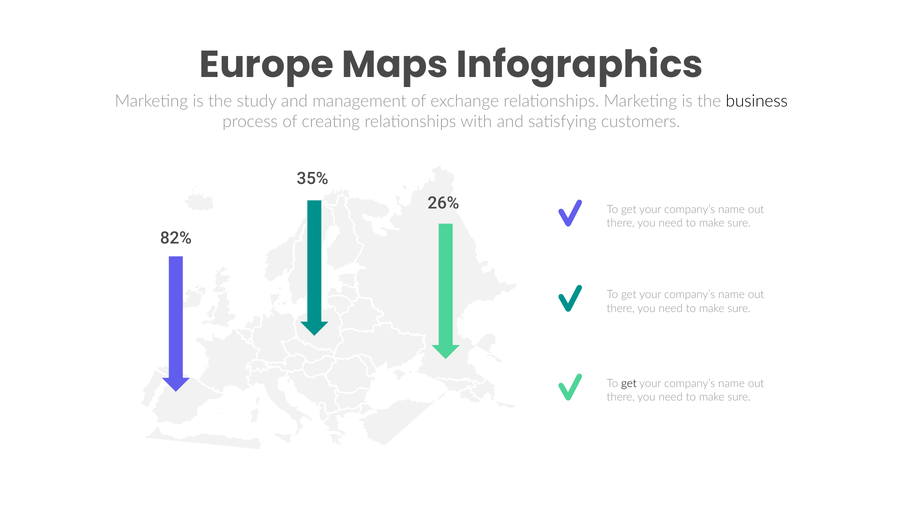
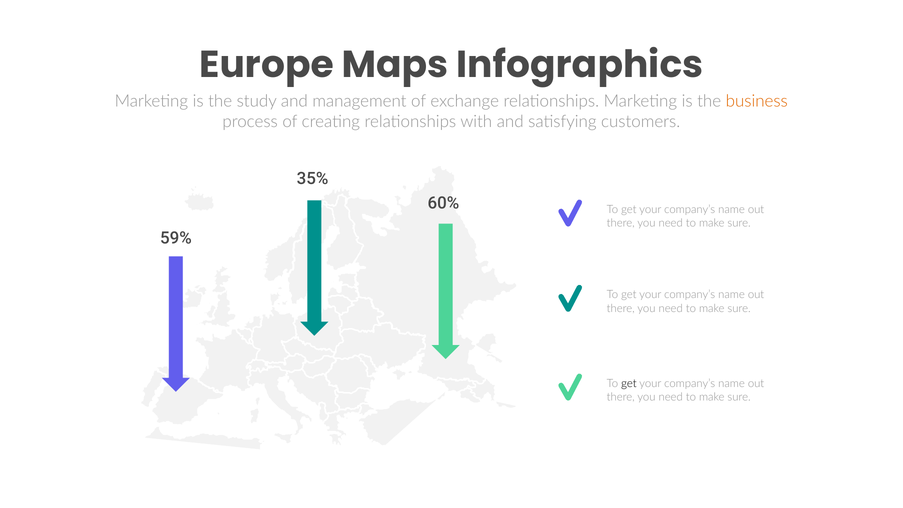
business colour: black -> orange
26%: 26% -> 60%
82%: 82% -> 59%
